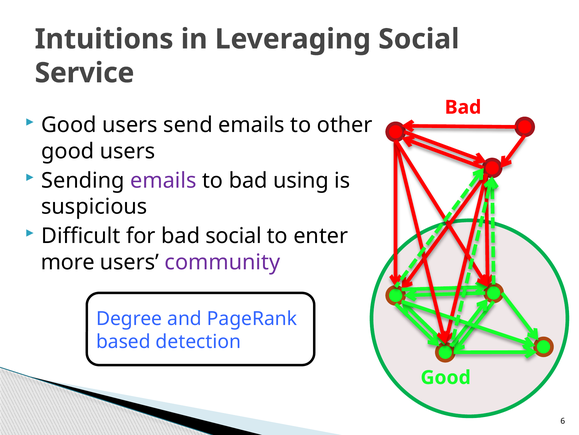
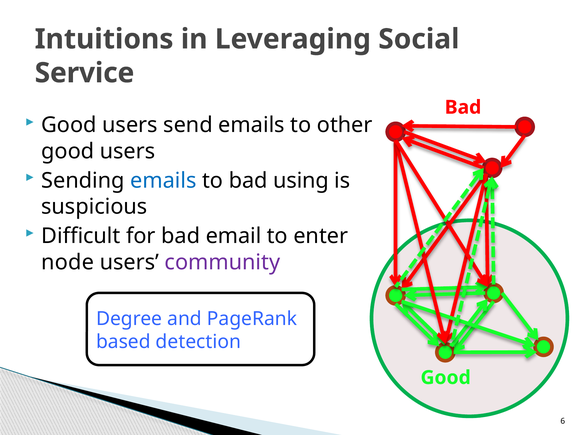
emails at (163, 180) colour: purple -> blue
bad social: social -> email
more: more -> node
